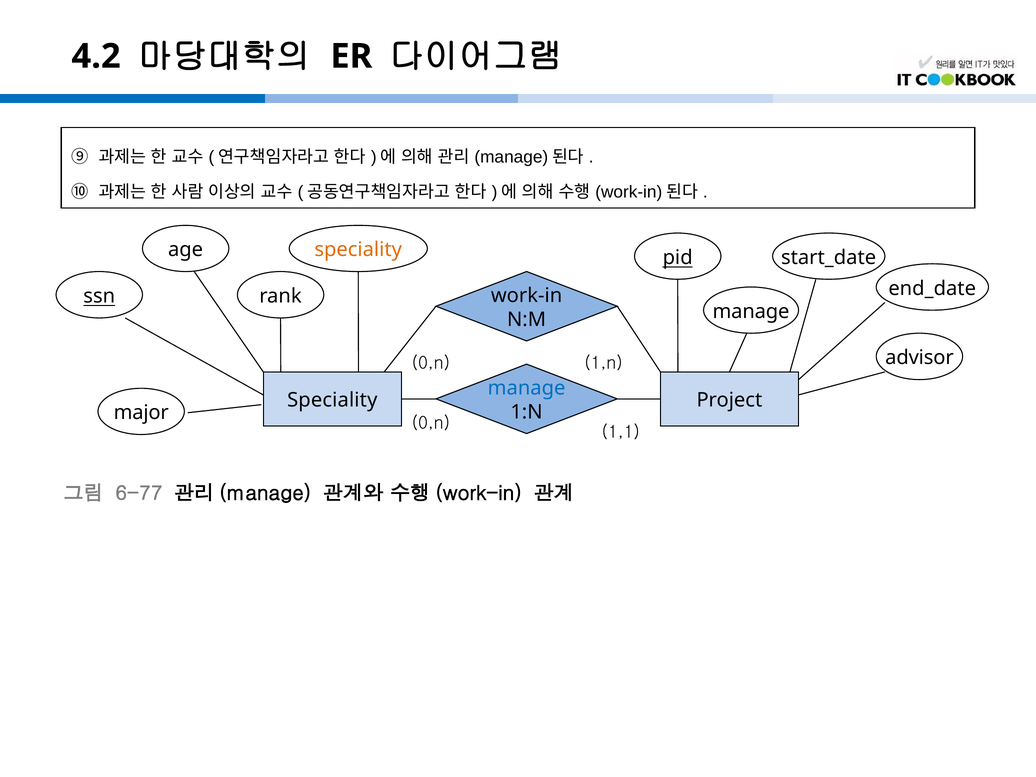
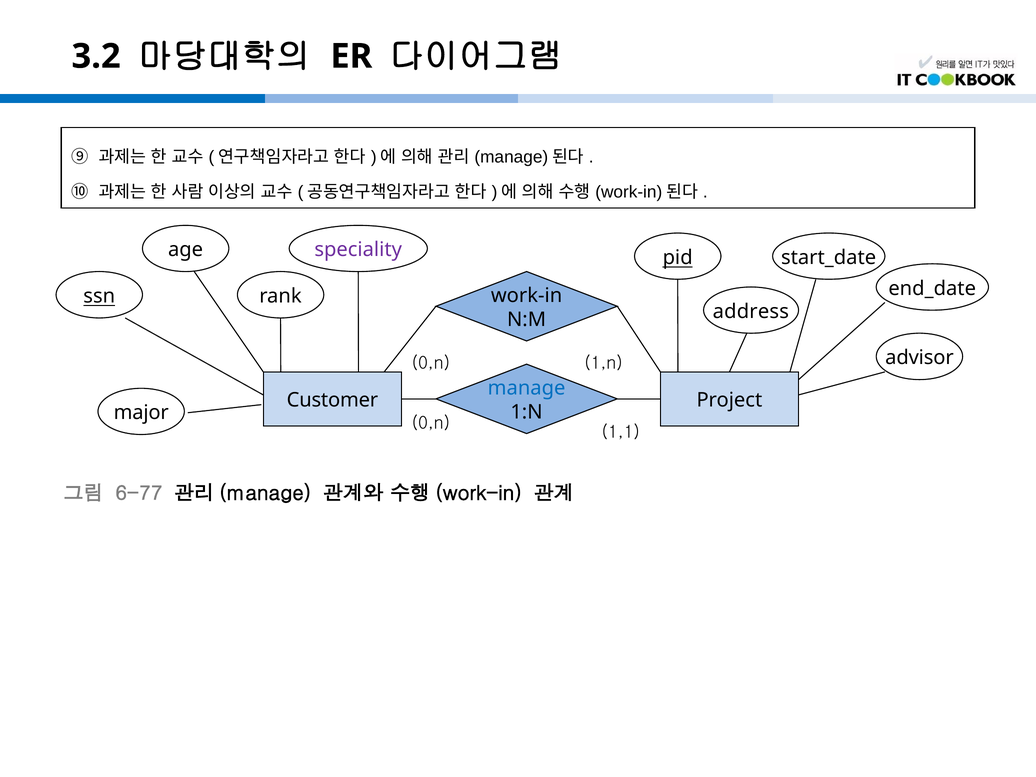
4.2: 4.2 -> 3.2
speciality at (358, 250) colour: orange -> purple
manage at (751, 311): manage -> address
Speciality at (332, 400): Speciality -> Customer
